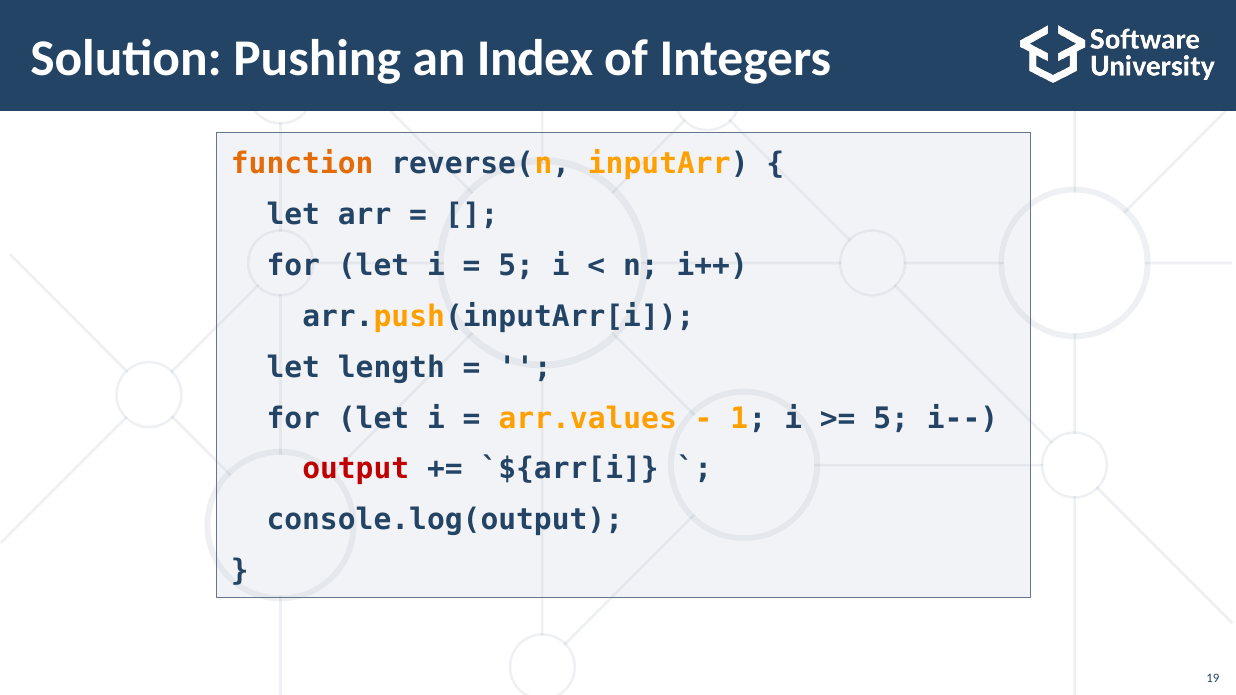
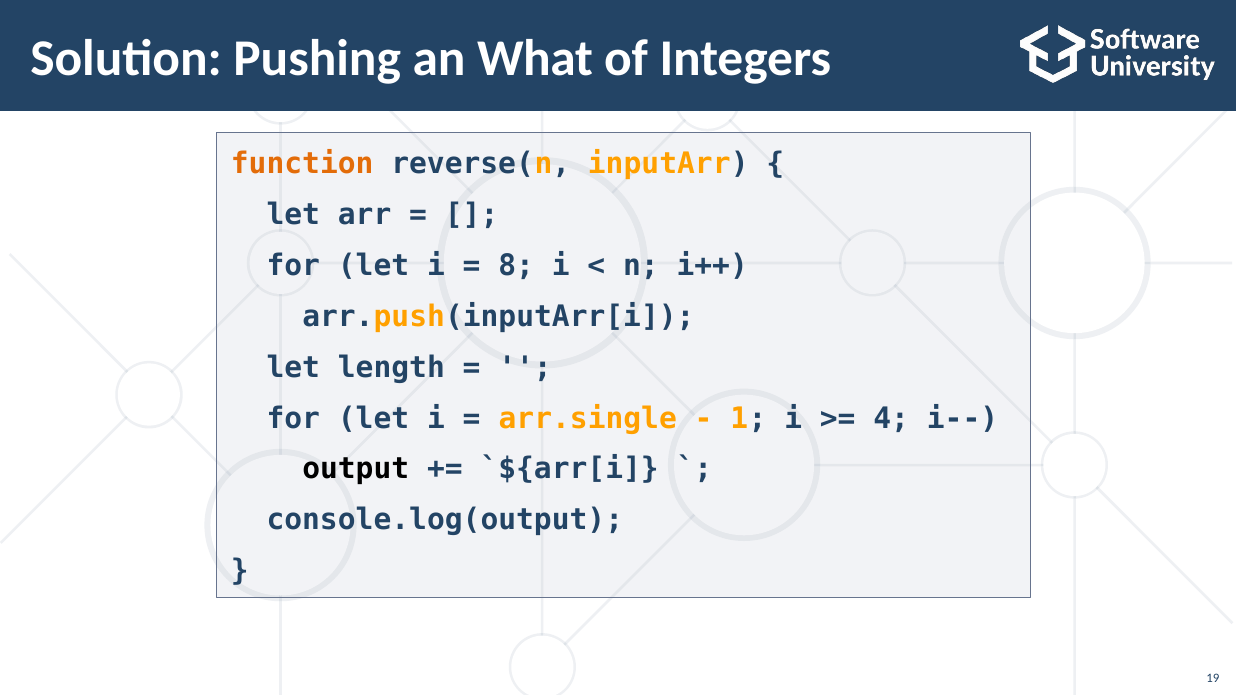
Index: Index -> What
5 at (516, 265): 5 -> 8
arr.values: arr.values -> arr.single
5 at (891, 418): 5 -> 4
output colour: red -> black
